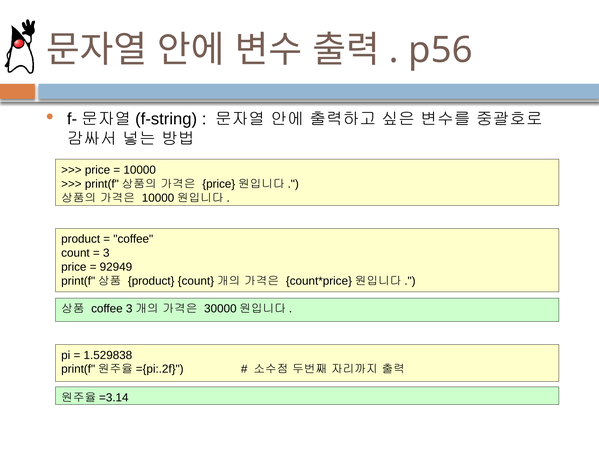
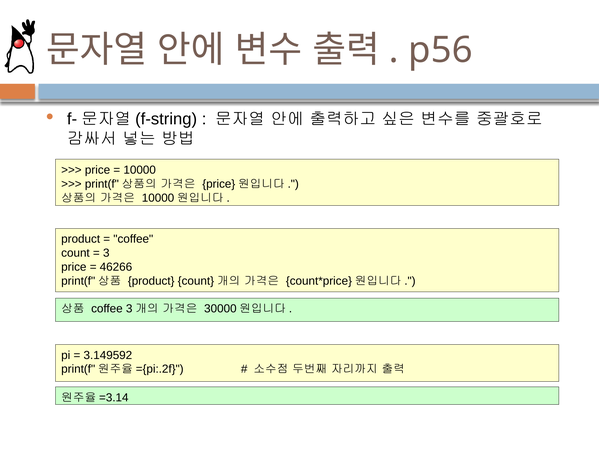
92949: 92949 -> 46266
1.529838: 1.529838 -> 3.149592
